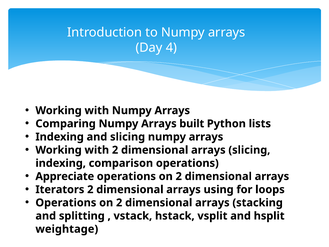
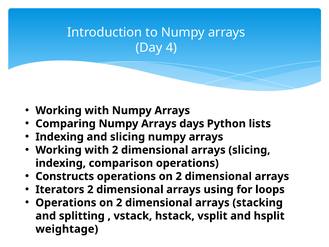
built: built -> days
Appreciate: Appreciate -> Constructs
